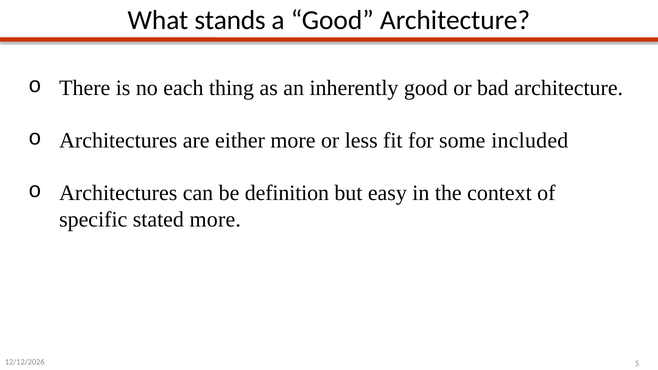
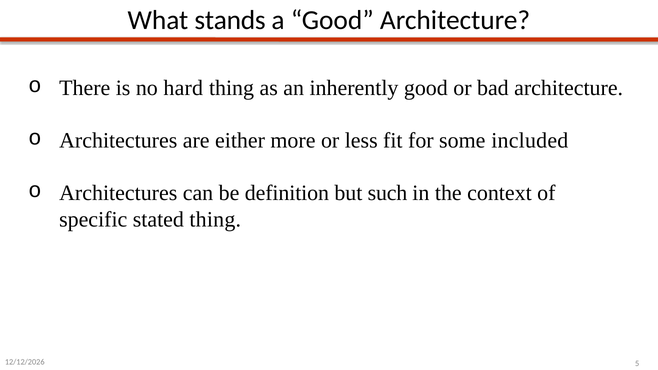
each: each -> hard
easy: easy -> such
stated more: more -> thing
